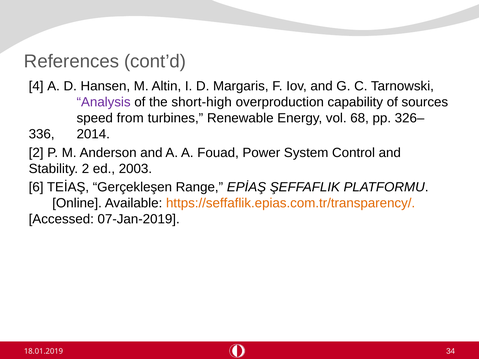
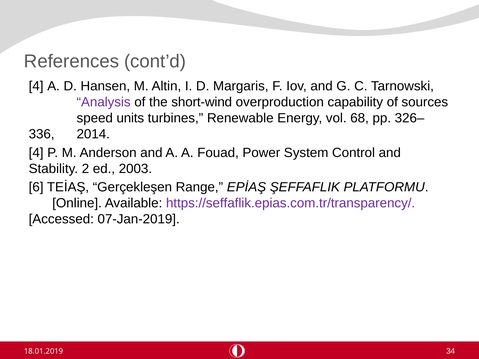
short-high: short-high -> short-wind
from: from -> units
2 at (36, 153): 2 -> 4
https://seffaflik.epias.com.tr/transparency/ colour: orange -> purple
